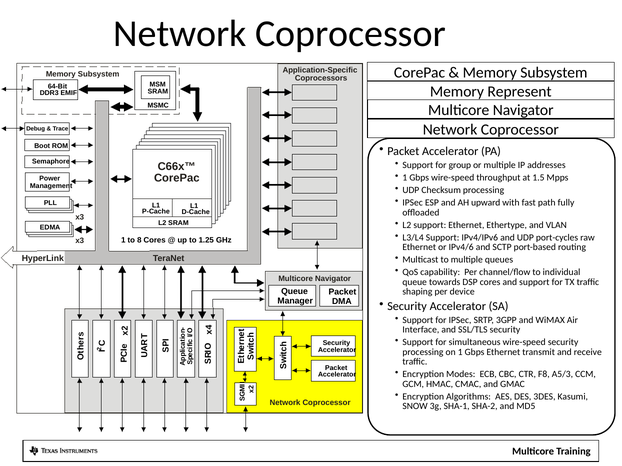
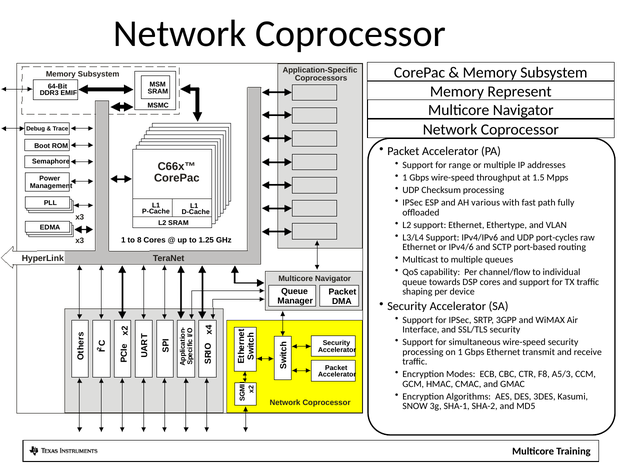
group: group -> range
upward: upward -> various
